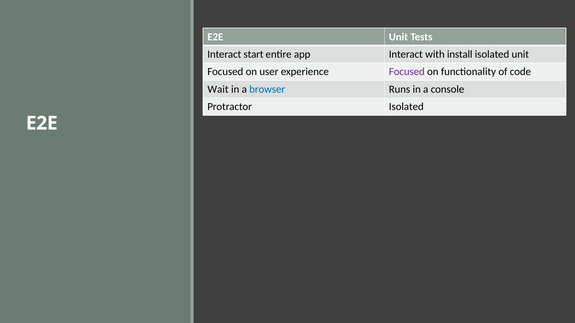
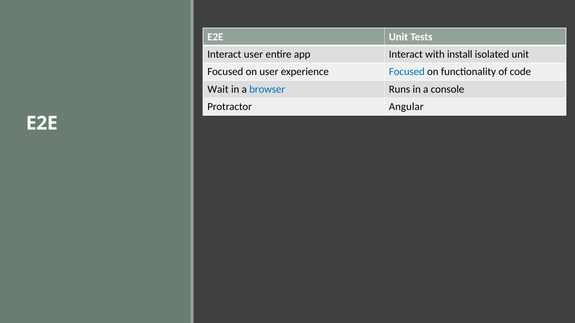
Interact start: start -> user
Focused at (407, 72) colour: purple -> blue
Protractor Isolated: Isolated -> Angular
